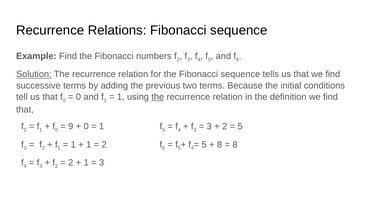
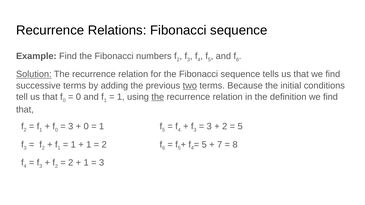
two underline: none -> present
9 at (71, 127): 9 -> 3
8 at (220, 145): 8 -> 7
